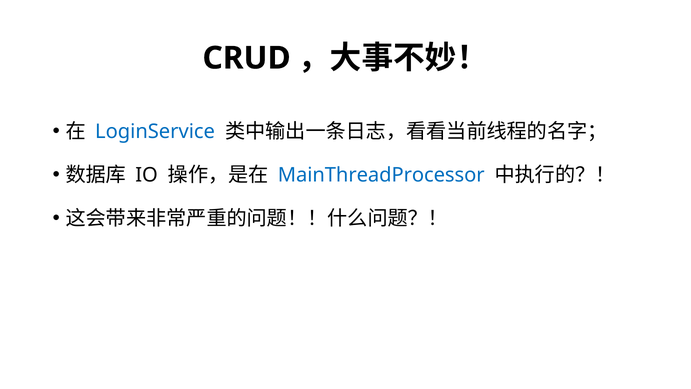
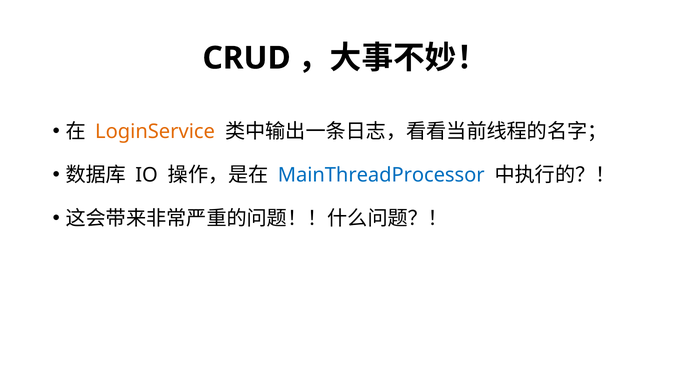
LoginService colour: blue -> orange
